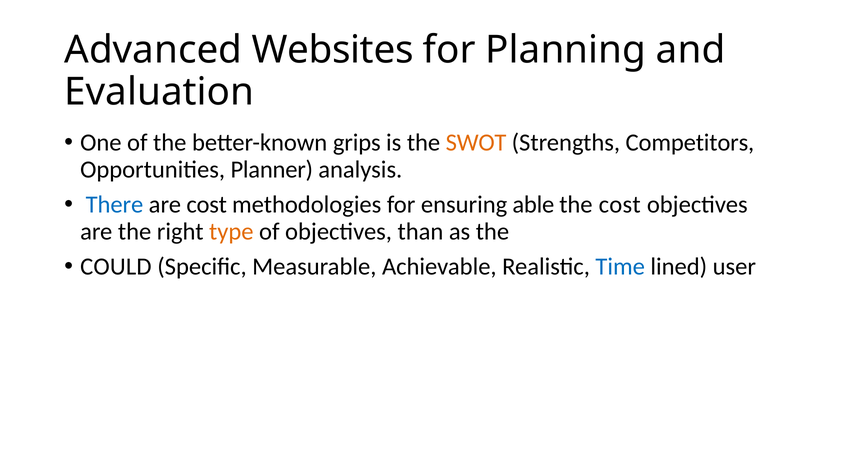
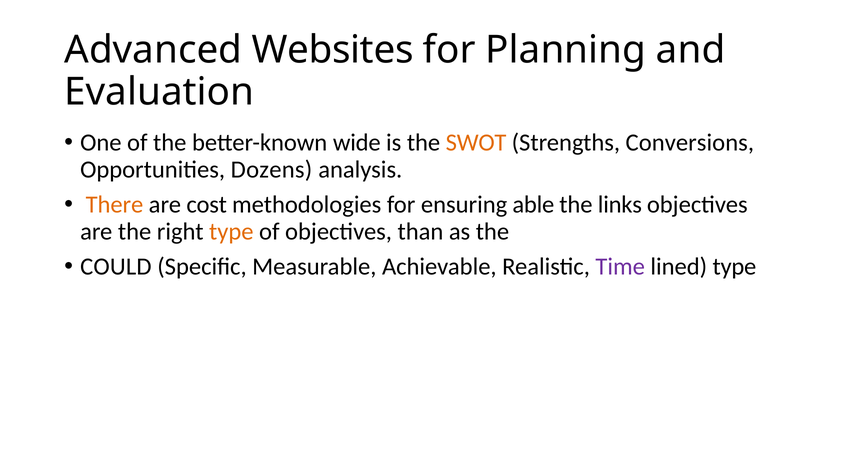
grips: grips -> wide
Competitors: Competitors -> Conversions
Planner: Planner -> Dozens
There colour: blue -> orange
the cost: cost -> links
Time colour: blue -> purple
lined user: user -> type
